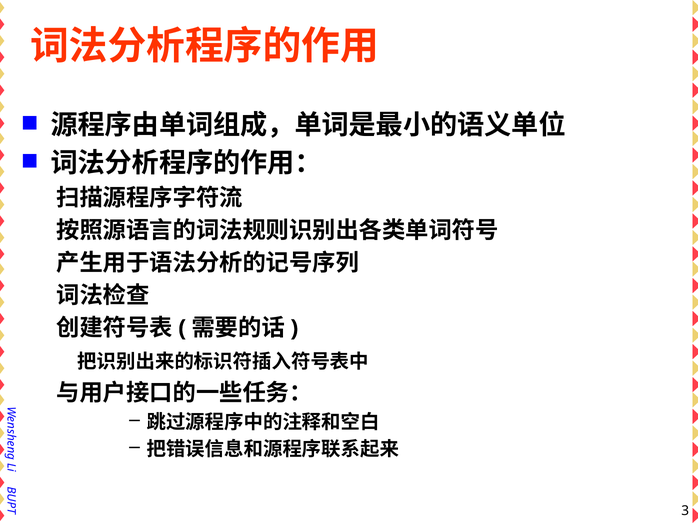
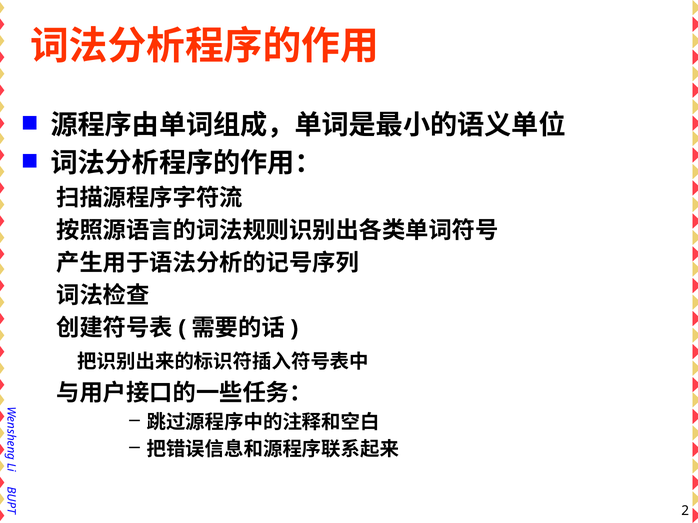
3: 3 -> 2
